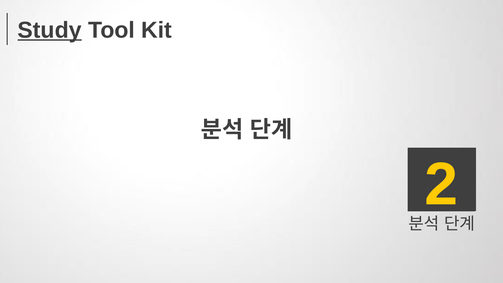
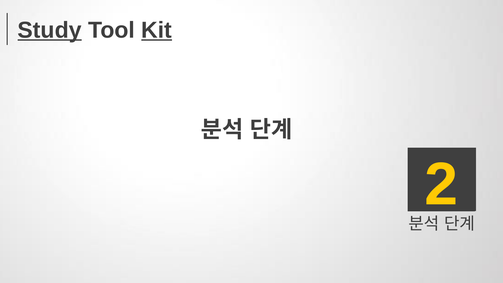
Kit underline: none -> present
